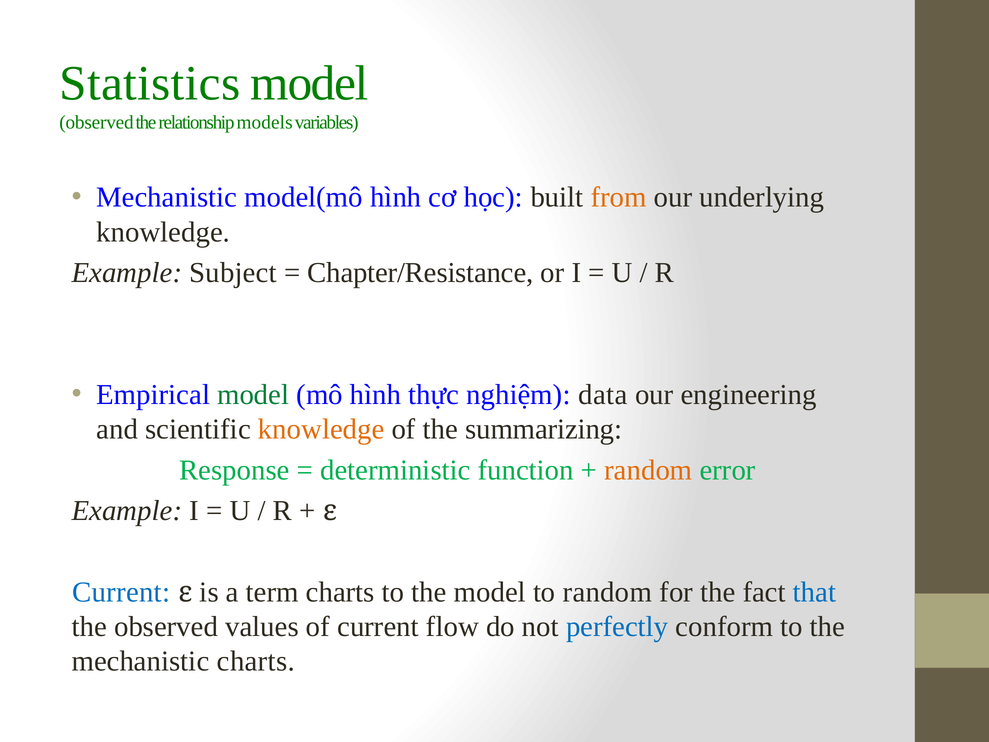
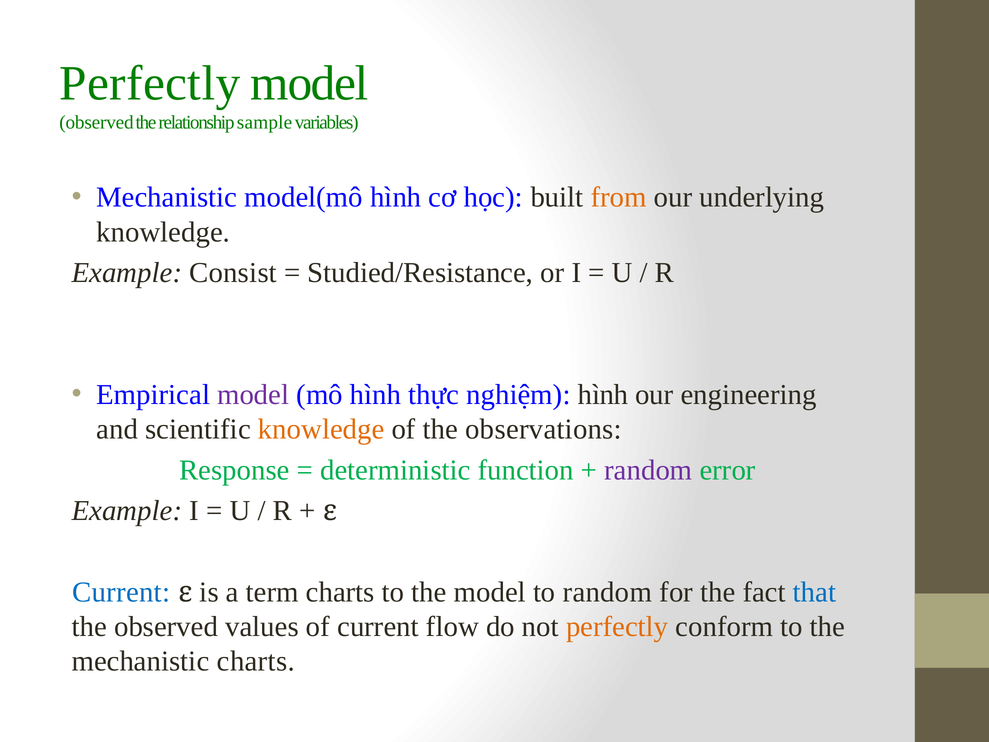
Statistics at (150, 83): Statistics -> Perfectly
models: models -> sample
Subject: Subject -> Consist
Chapter/Resistance: Chapter/Resistance -> Studied/Resistance
model at (253, 395) colour: green -> purple
nghiệm data: data -> hình
summarizing: summarizing -> observations
random at (648, 470) colour: orange -> purple
perfectly at (617, 626) colour: blue -> orange
